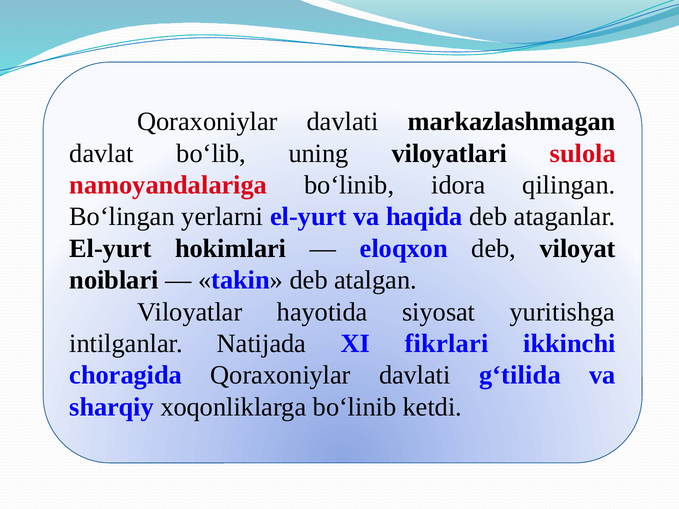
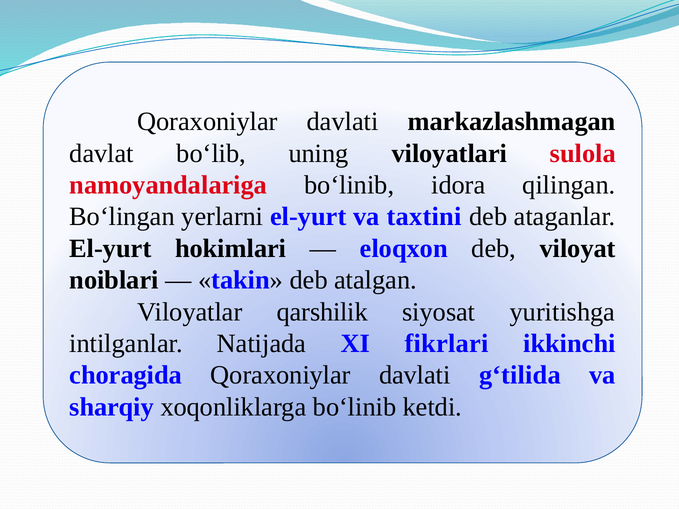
haqida: haqida -> taxtini
hayotida: hayotida -> qarshilik
